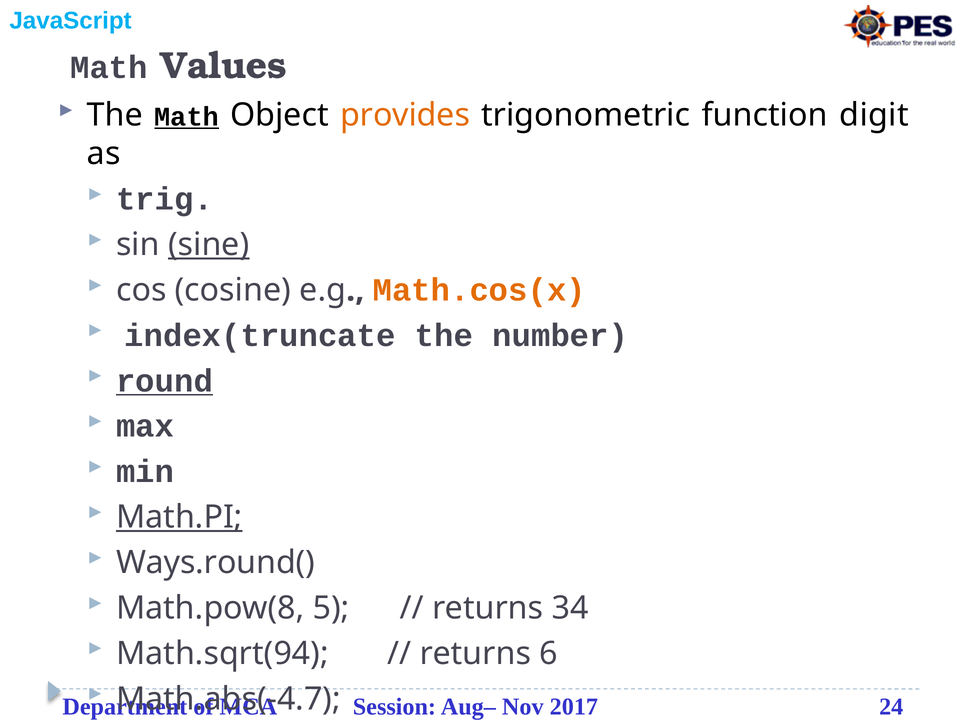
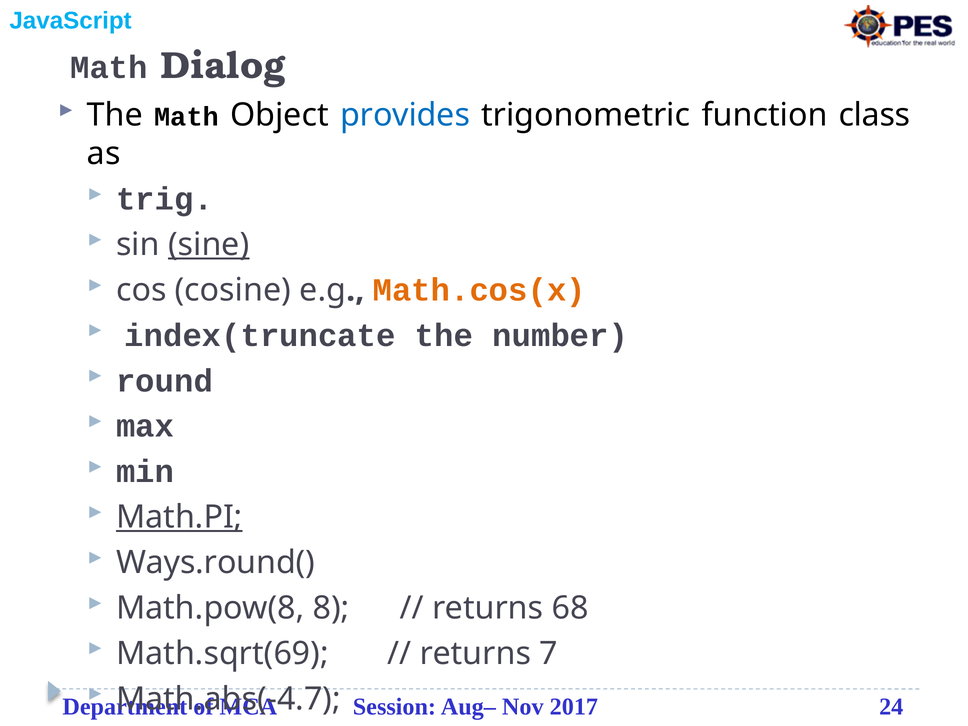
Values: Values -> Dialog
Math at (187, 117) underline: present -> none
provides colour: orange -> blue
digit: digit -> class
round underline: present -> none
5: 5 -> 8
34: 34 -> 68
Math.sqrt(94: Math.sqrt(94 -> Math.sqrt(69
6: 6 -> 7
